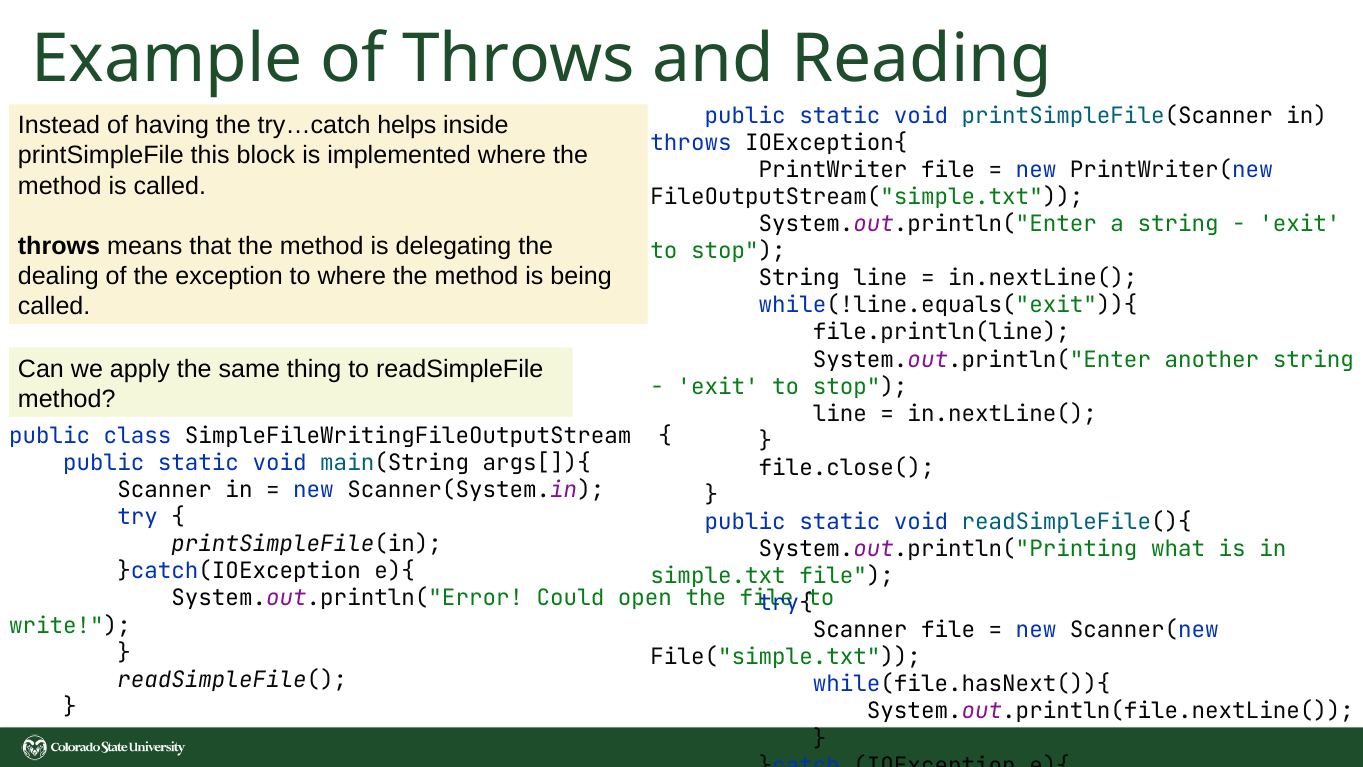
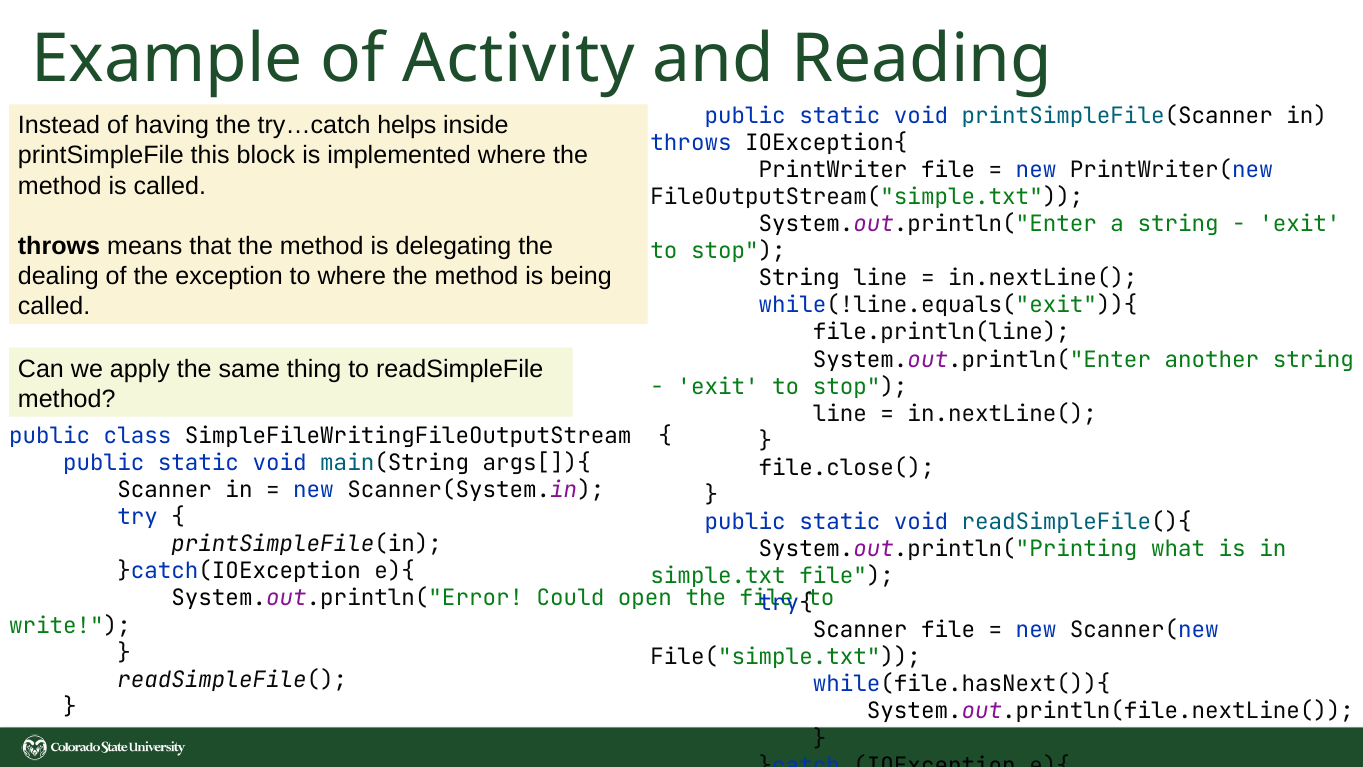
of Throws: Throws -> Activity
